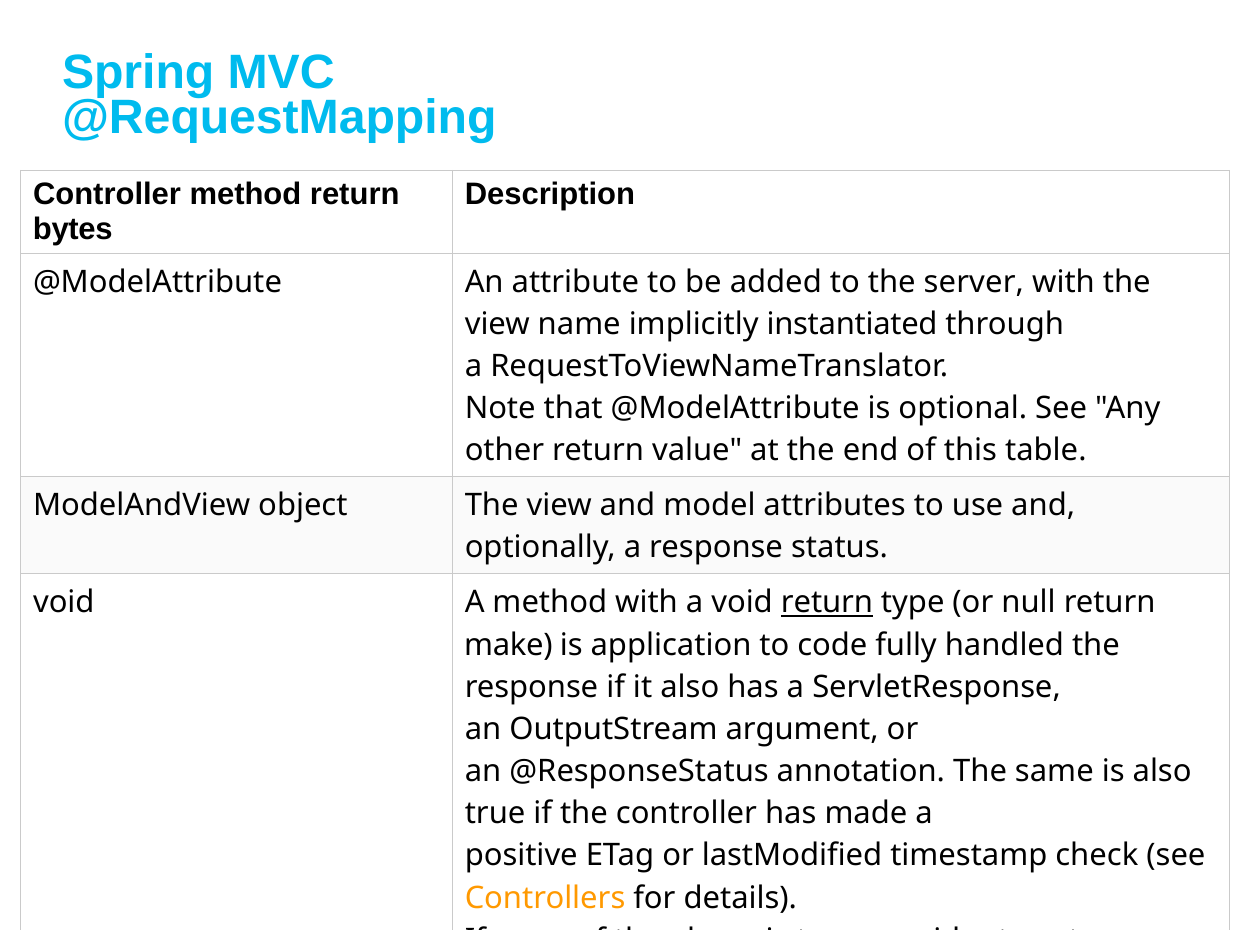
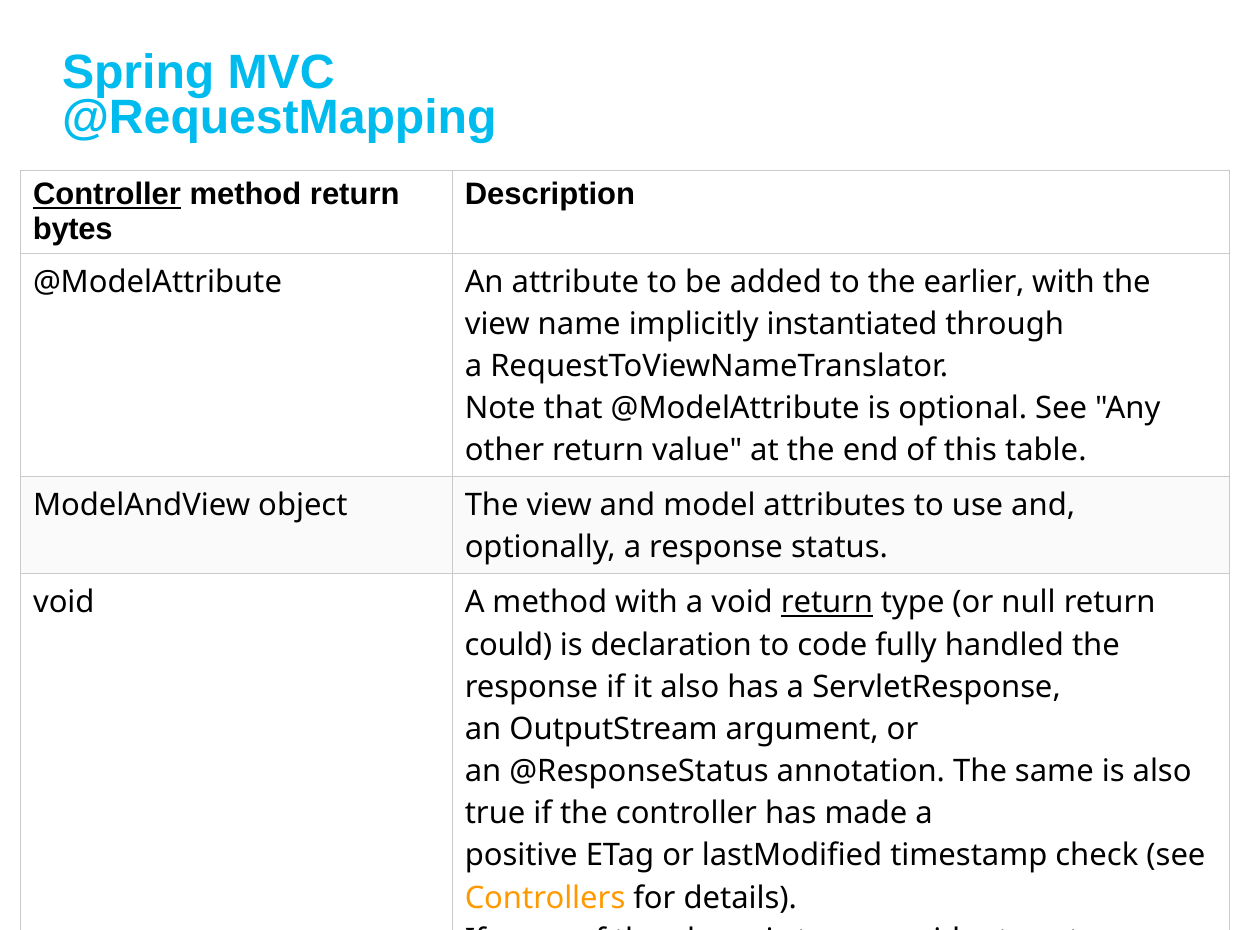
Controller at (107, 194) underline: none -> present
server: server -> earlier
make: make -> could
application: application -> declaration
